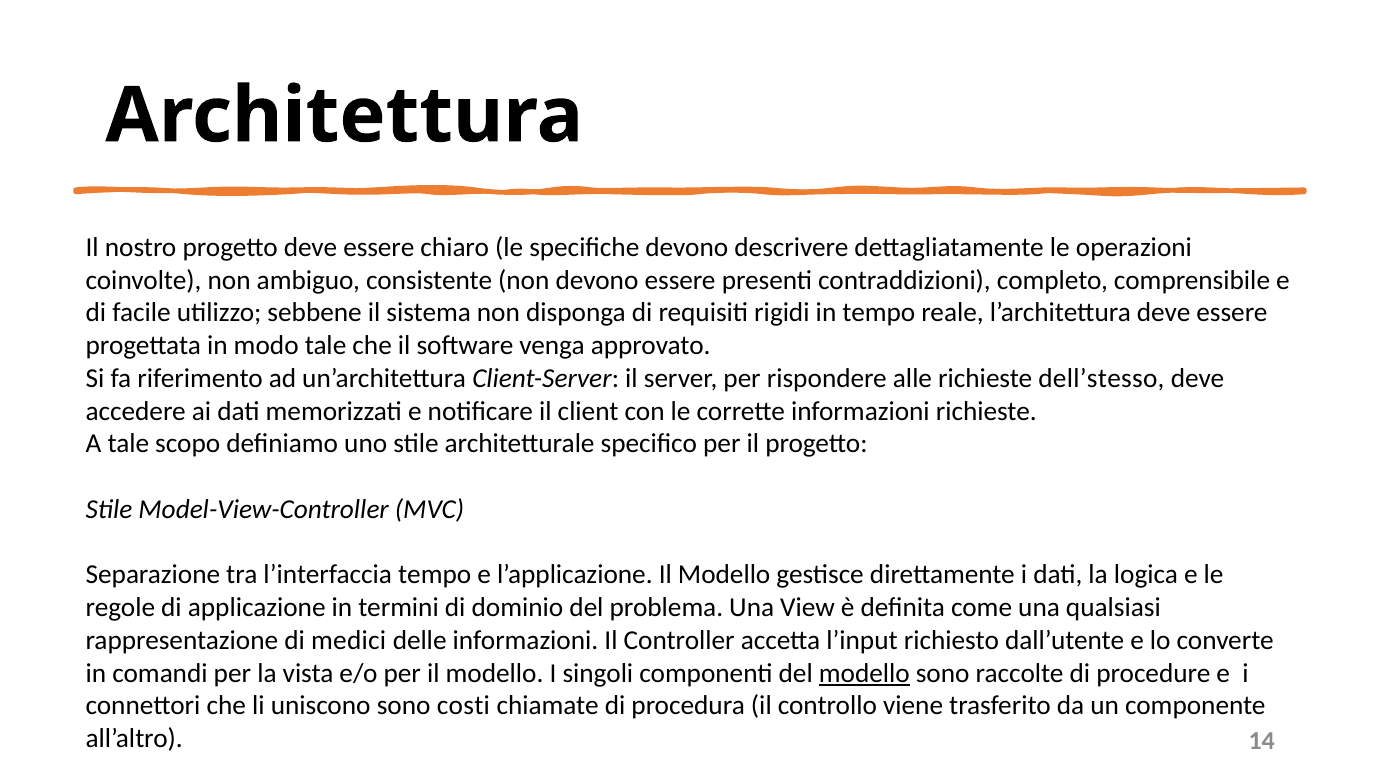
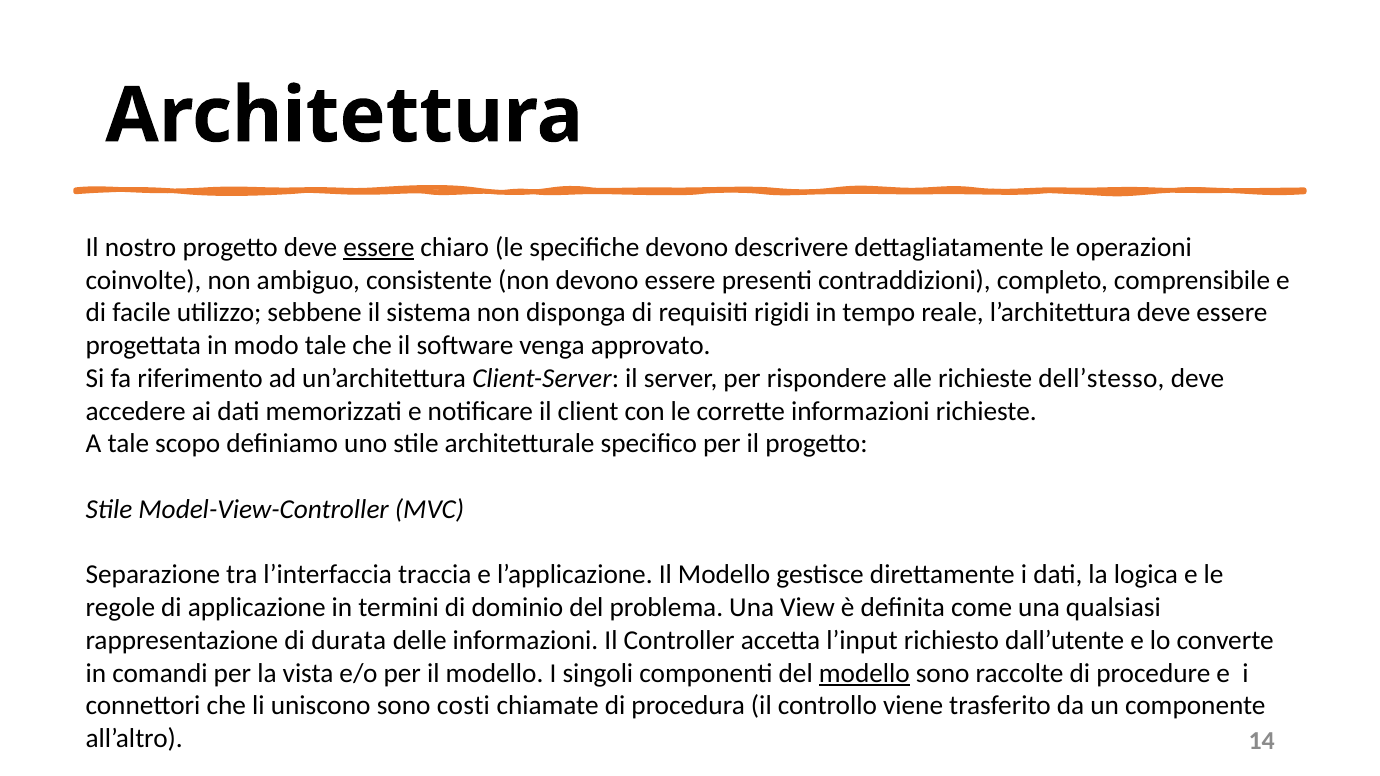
essere at (379, 247) underline: none -> present
l’interfaccia tempo: tempo -> traccia
medici: medici -> durata
